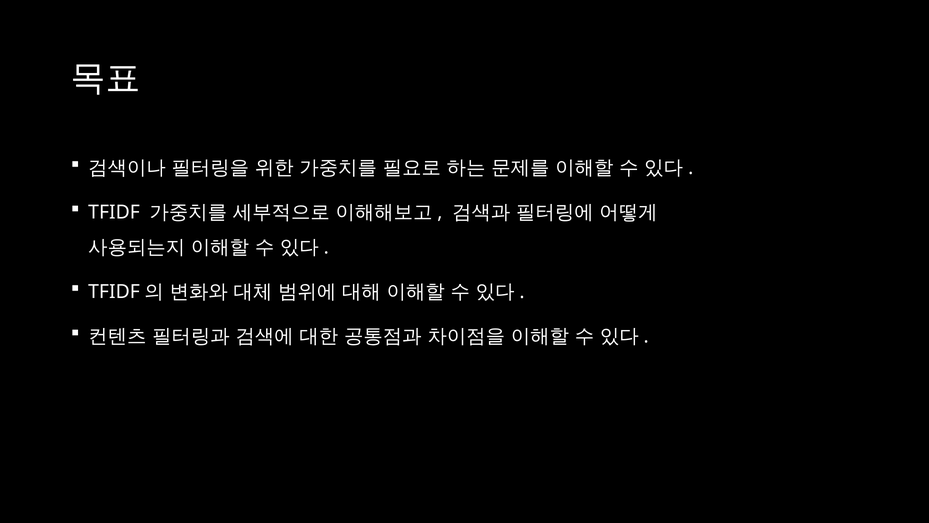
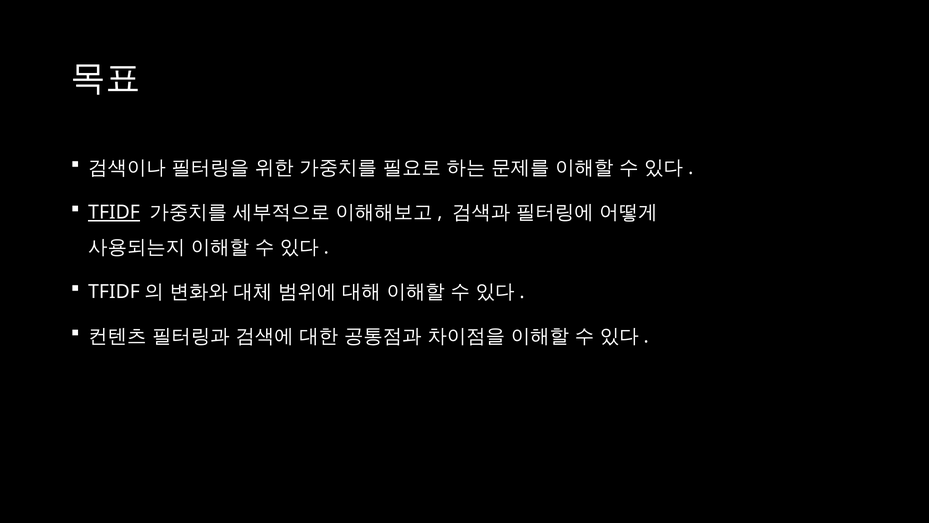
TFIDF underline: none -> present
